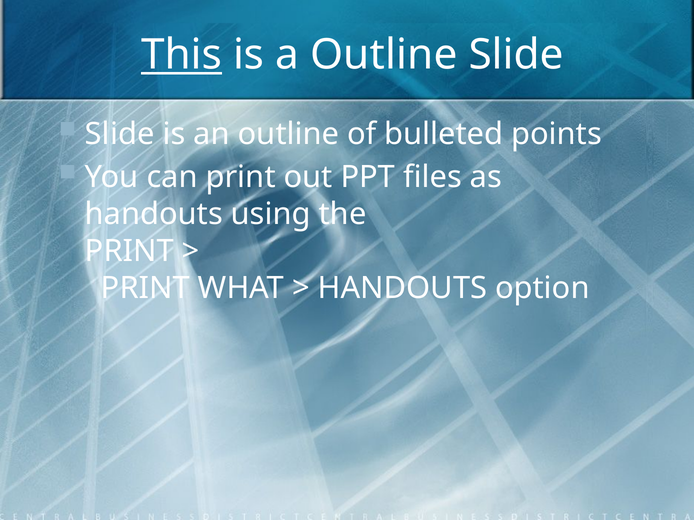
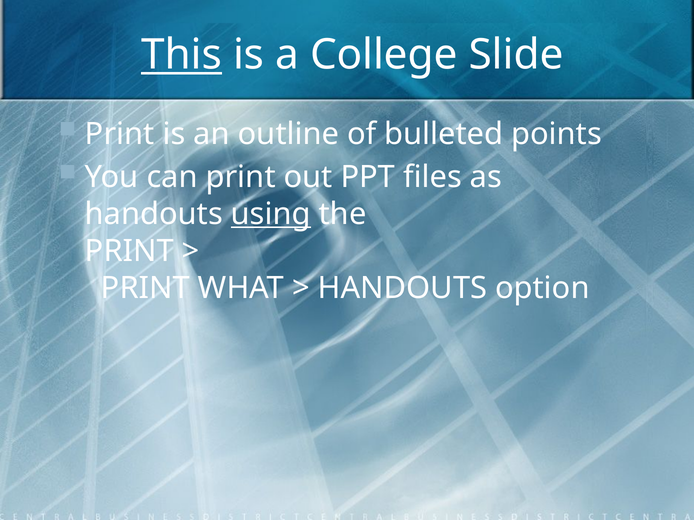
a Outline: Outline -> College
Slide at (120, 134): Slide -> Print
using underline: none -> present
